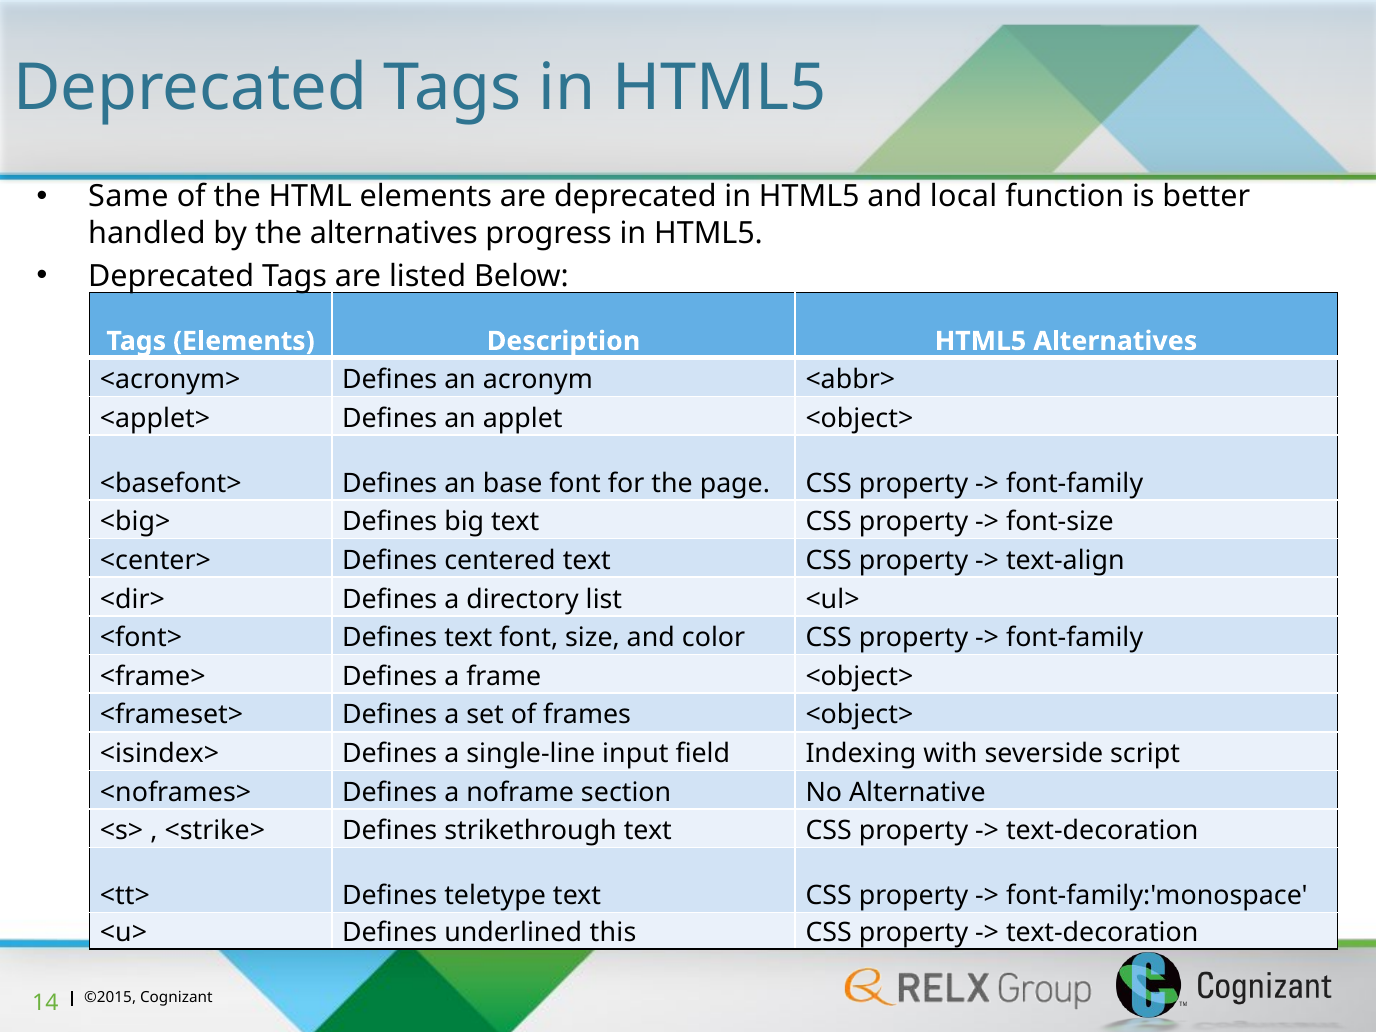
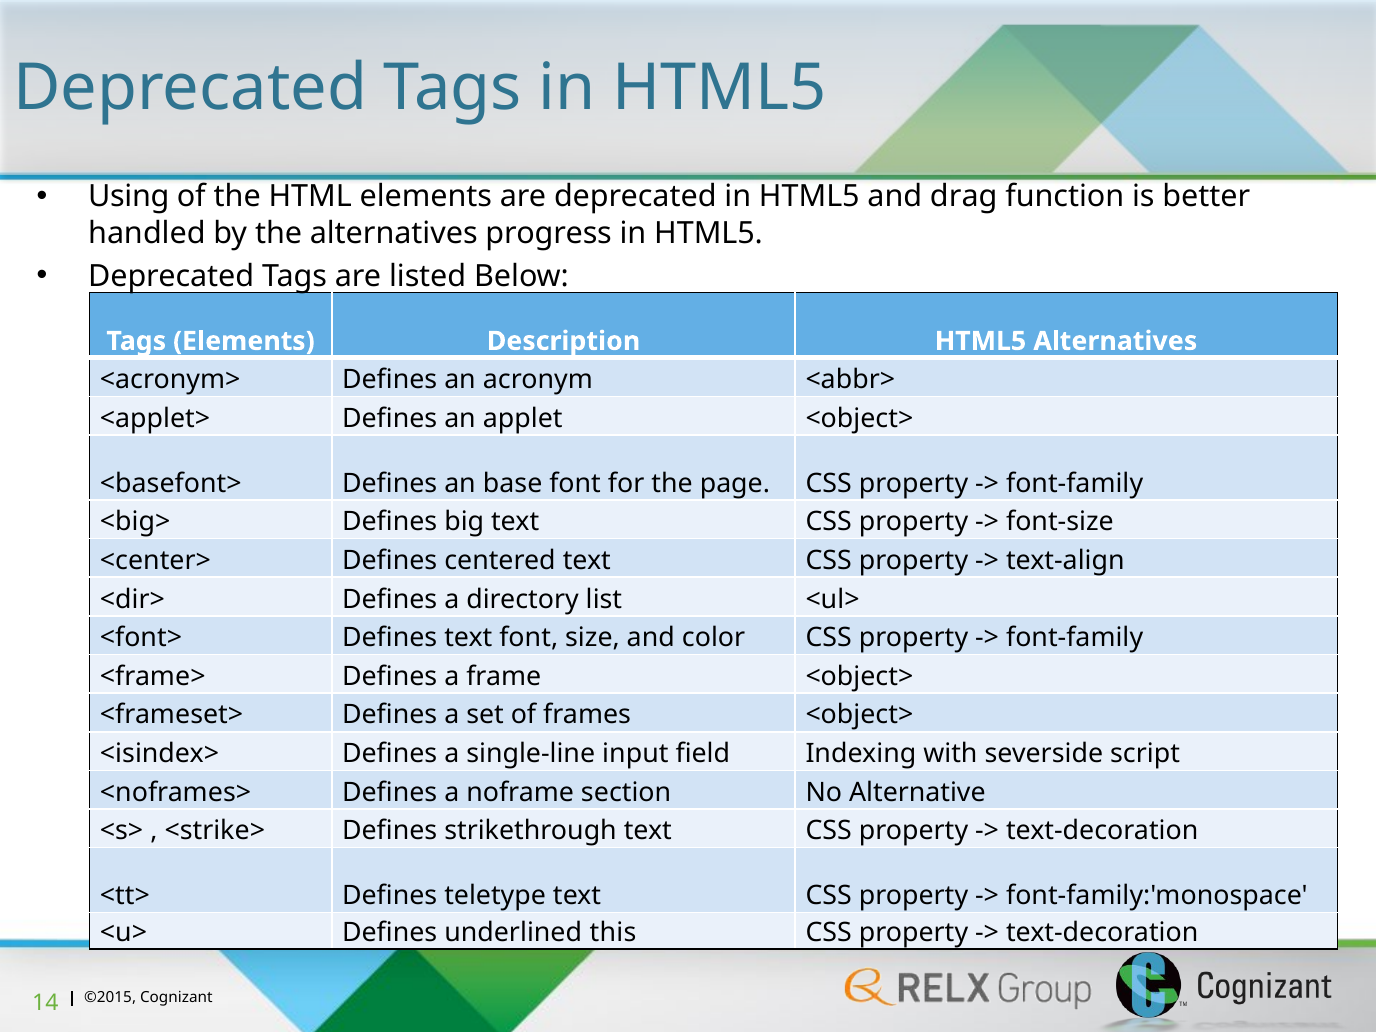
Same: Same -> Using
local: local -> drag
